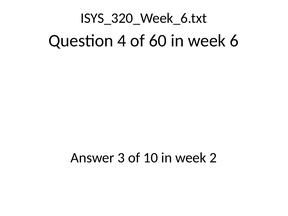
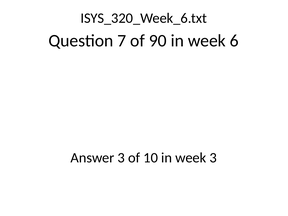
4: 4 -> 7
60: 60 -> 90
week 2: 2 -> 3
